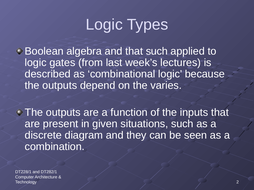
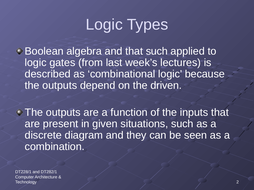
varies: varies -> driven
